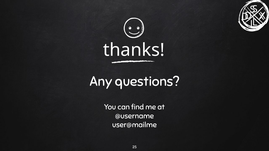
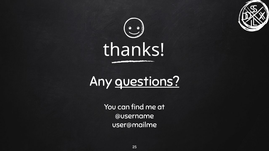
questions underline: none -> present
